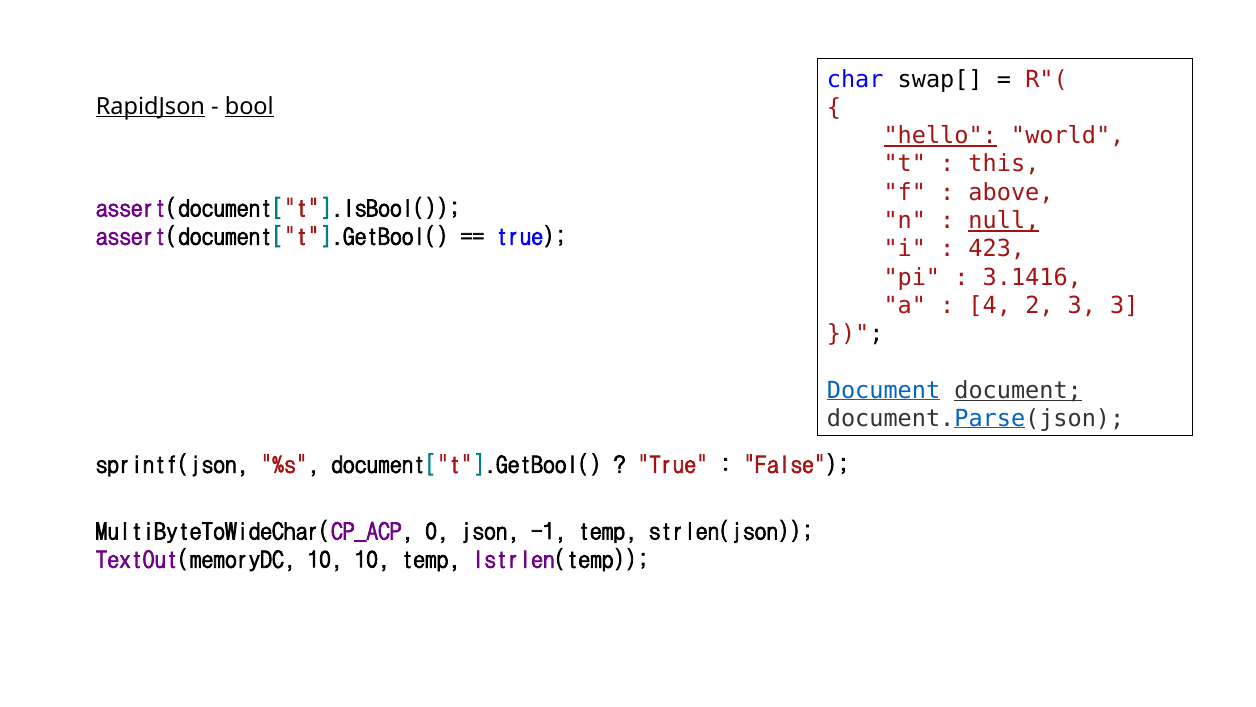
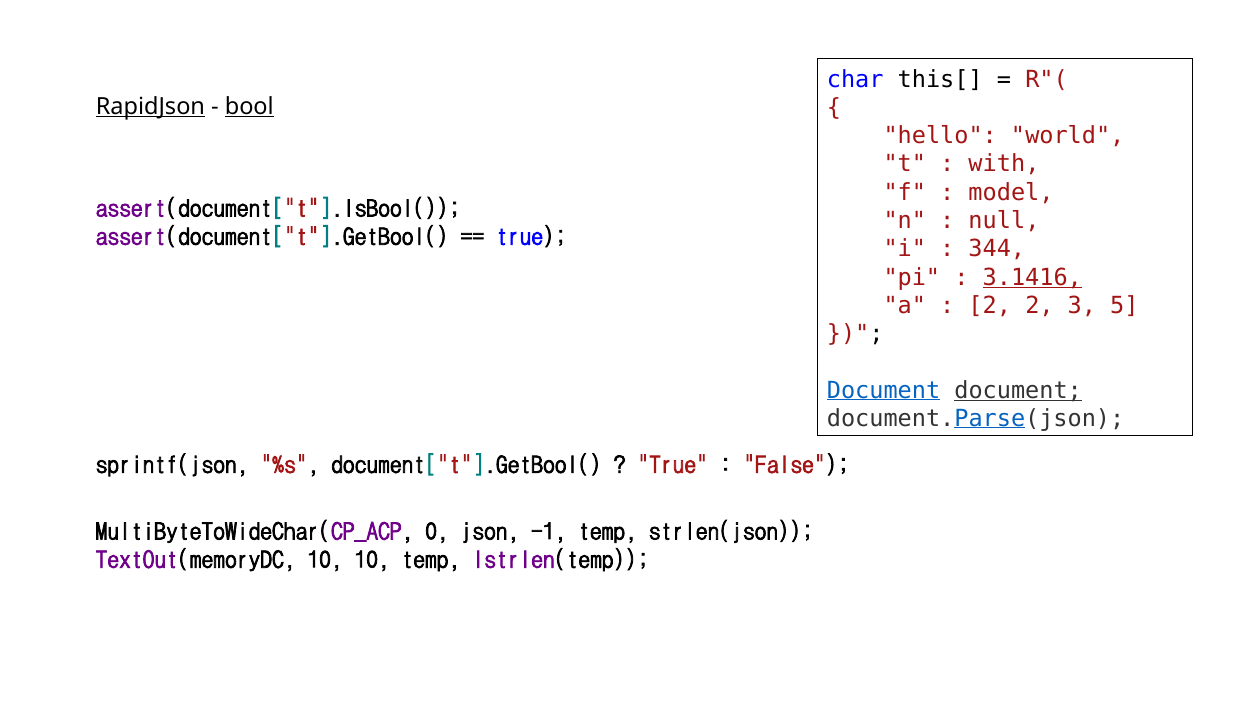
swap[: swap[ -> this[
hello underline: present -> none
this: this -> with
above: above -> model
null underline: present -> none
423: 423 -> 344
3.1416 underline: none -> present
4 at (990, 305): 4 -> 2
3 3: 3 -> 5
